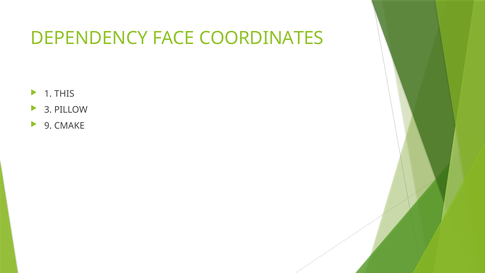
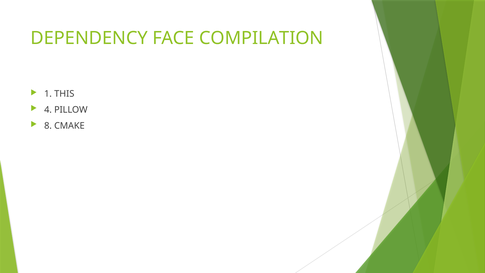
COORDINATES: COORDINATES -> COMPILATION
3: 3 -> 4
9: 9 -> 8
